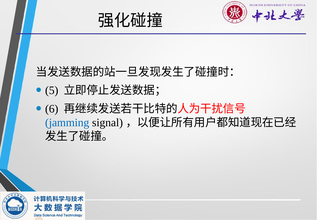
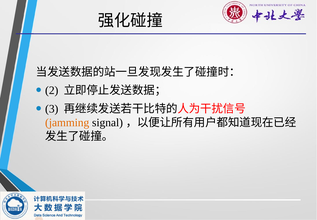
5: 5 -> 2
6: 6 -> 3
jamming colour: blue -> orange
